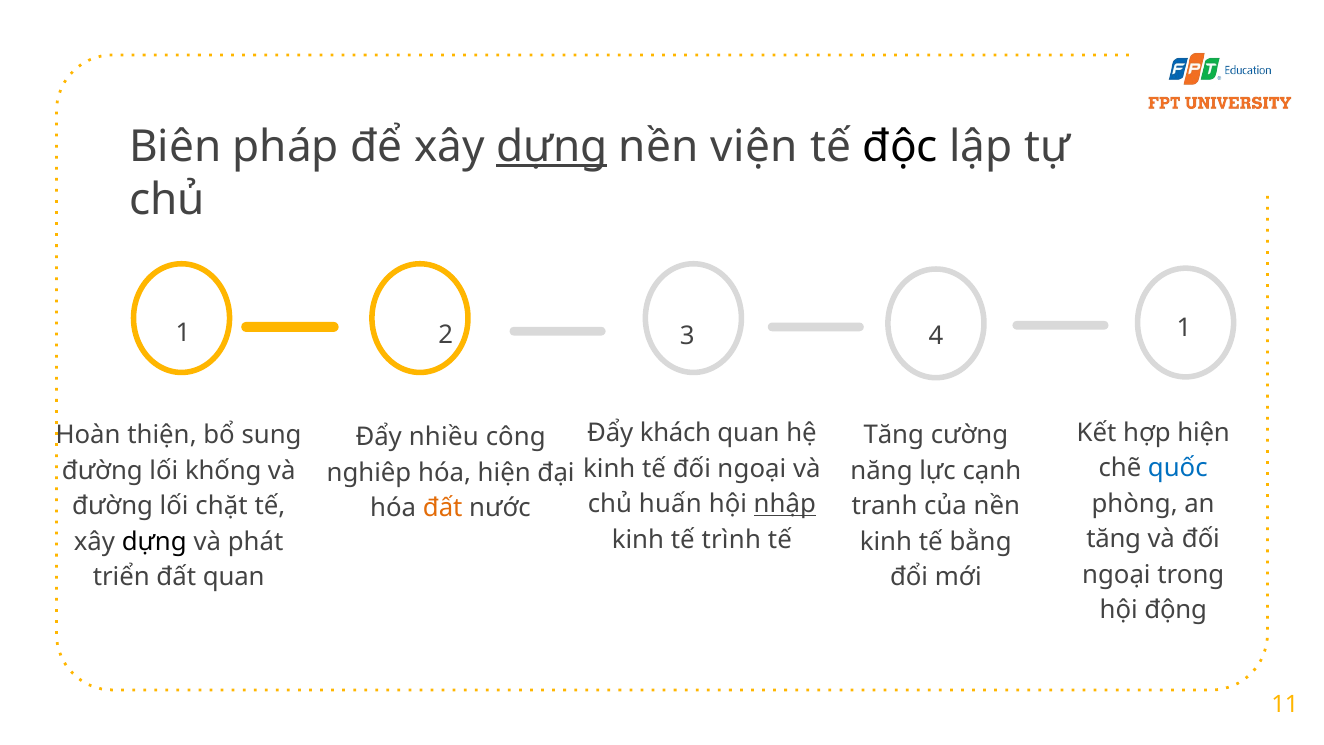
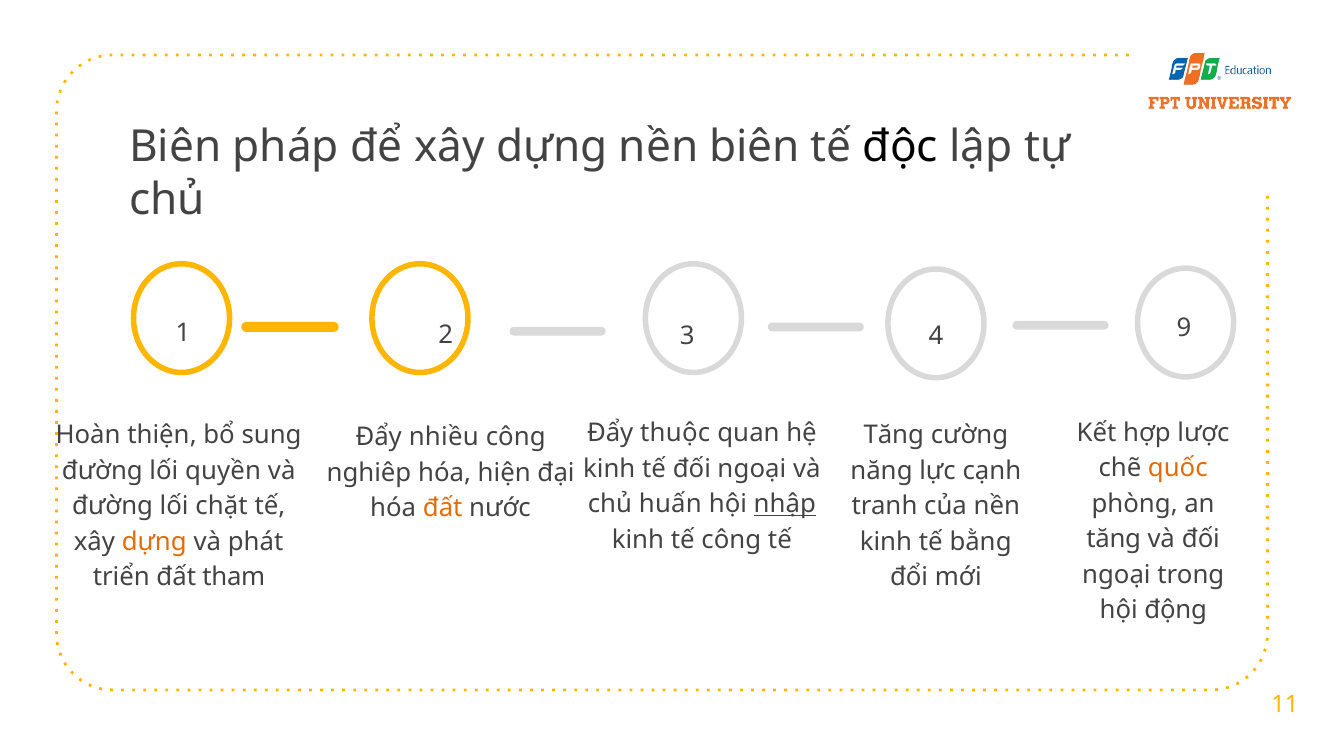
dựng at (552, 147) underline: present -> none
nền viện: viện -> biên
4 1: 1 -> 9
hợp hiện: hiện -> lược
khách: khách -> thuộc
quốc colour: blue -> orange
khống: khống -> quyền
tế trình: trình -> công
dựng at (154, 542) colour: black -> orange
đất quan: quan -> tham
